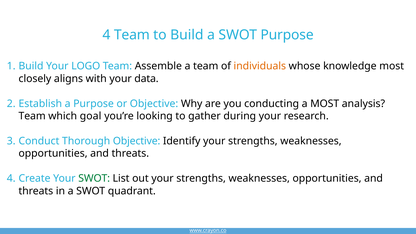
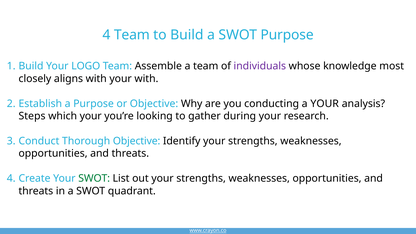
individuals colour: orange -> purple
your data: data -> with
a MOST: MOST -> YOUR
Team at (32, 116): Team -> Steps
which goal: goal -> your
